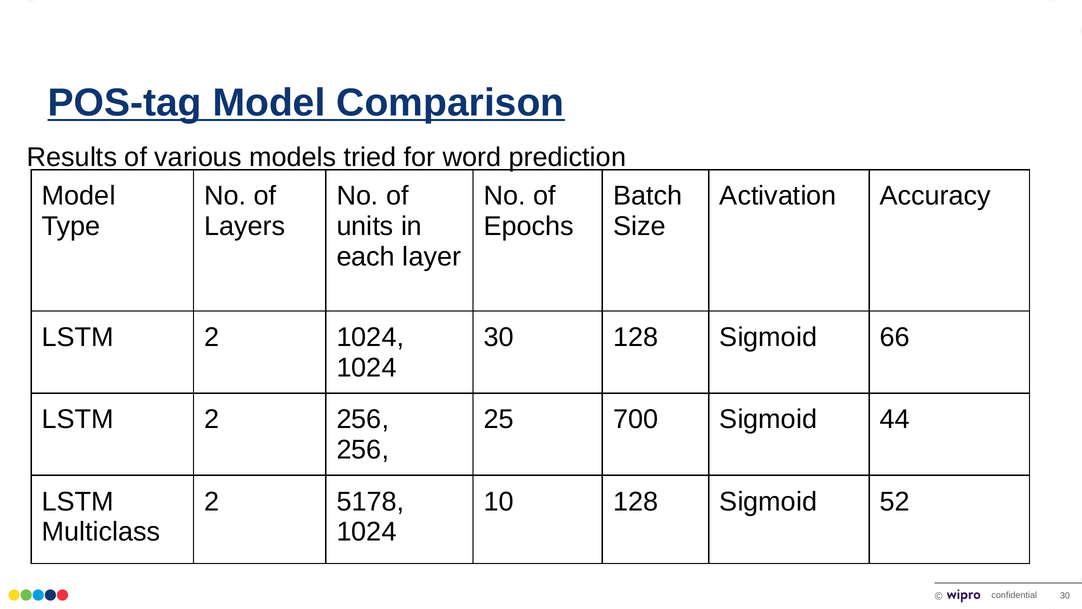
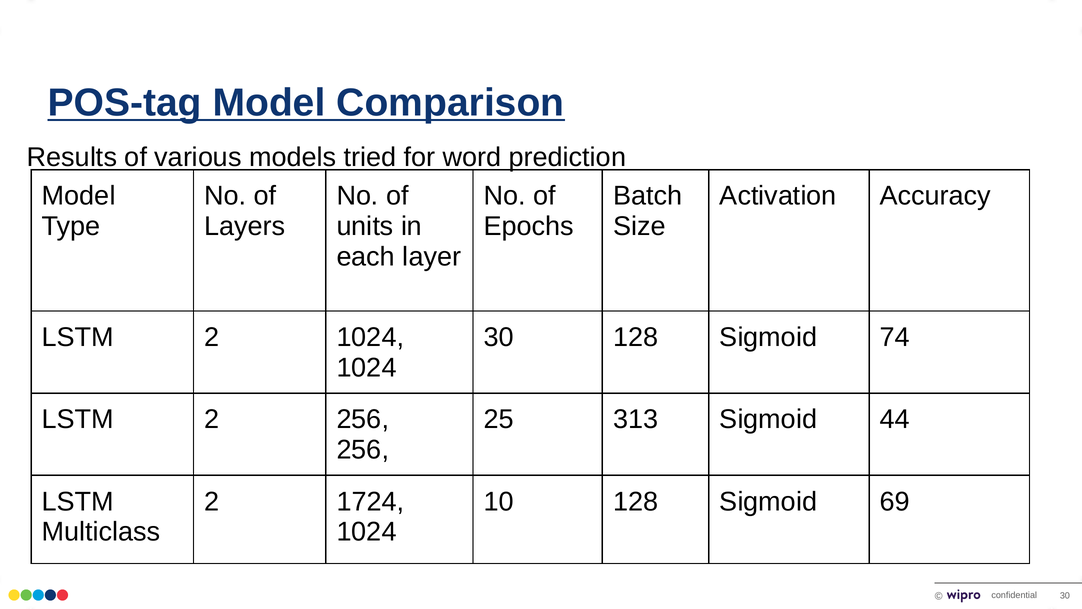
66: 66 -> 74
700: 700 -> 313
5178: 5178 -> 1724
52: 52 -> 69
